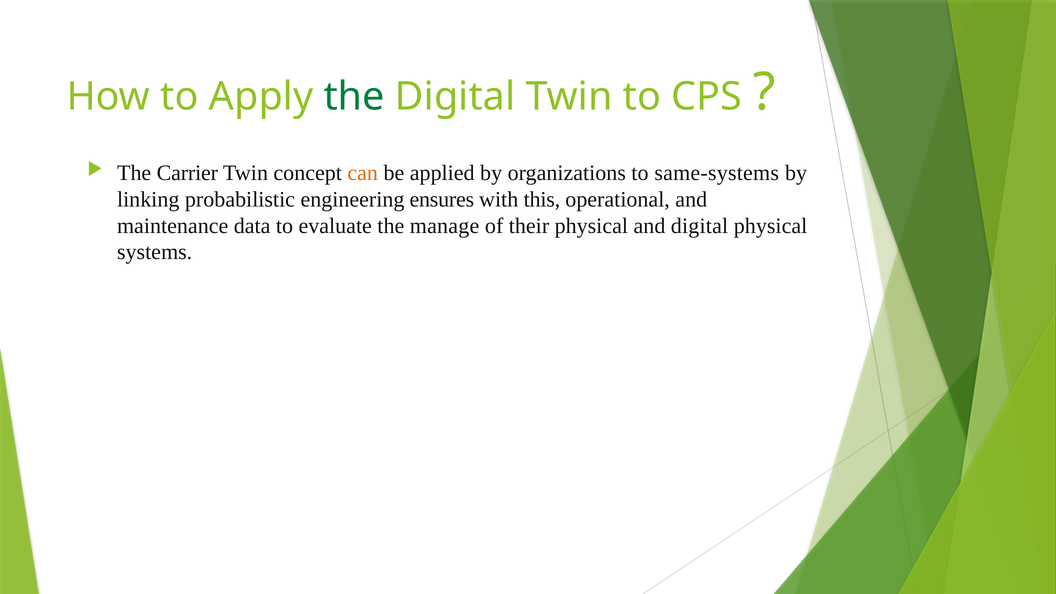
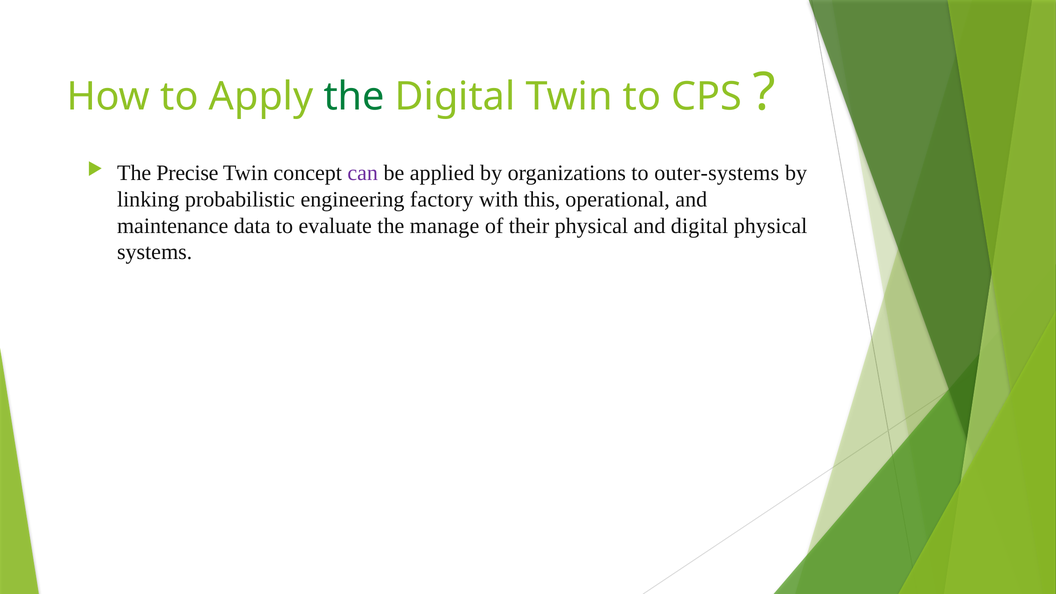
Carrier: Carrier -> Precise
can colour: orange -> purple
same-systems: same-systems -> outer-systems
ensures: ensures -> factory
